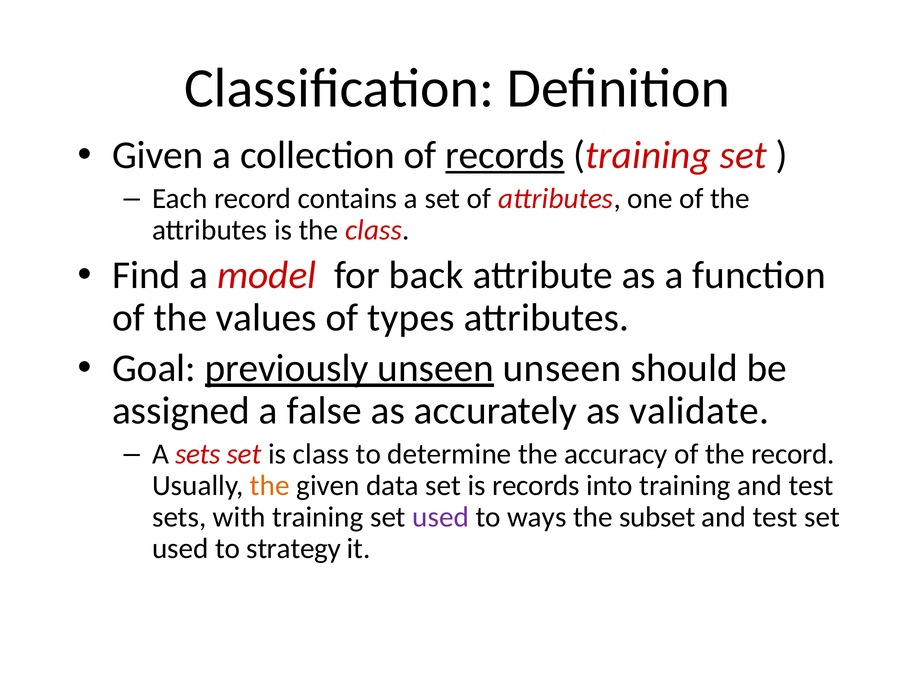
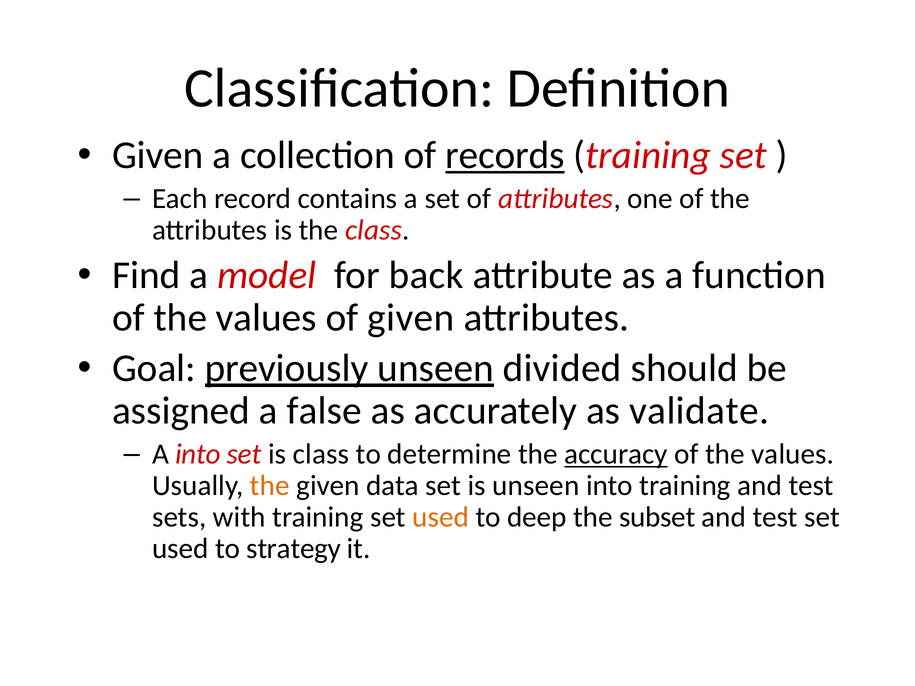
of types: types -> given
unseen at (562, 368): unseen -> divided
A sets: sets -> into
accuracy underline: none -> present
record at (793, 454): record -> values
is records: records -> unseen
used at (441, 517) colour: purple -> orange
ways: ways -> deep
